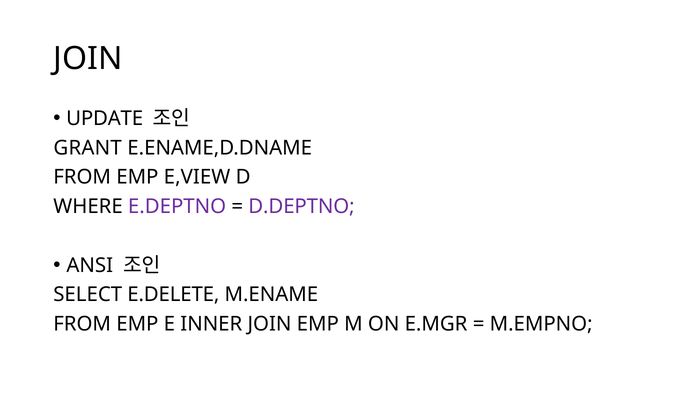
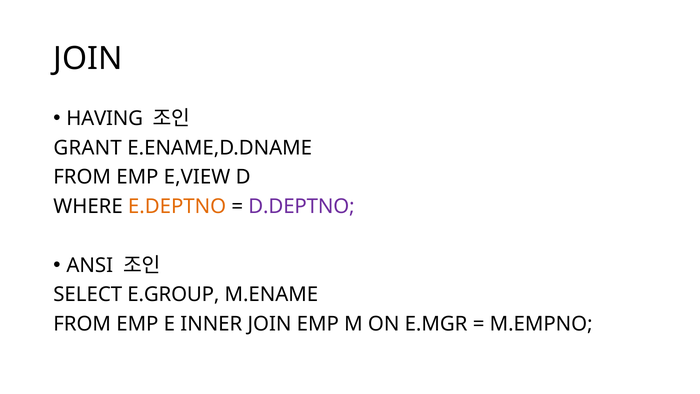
UPDATE: UPDATE -> HAVING
E.DEPTNO colour: purple -> orange
E.DELETE: E.DELETE -> E.GROUP
